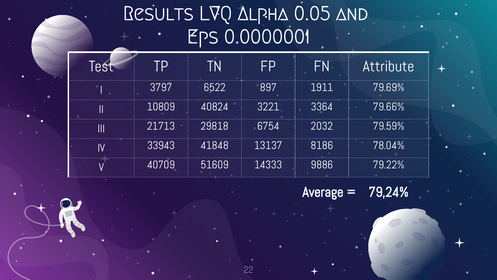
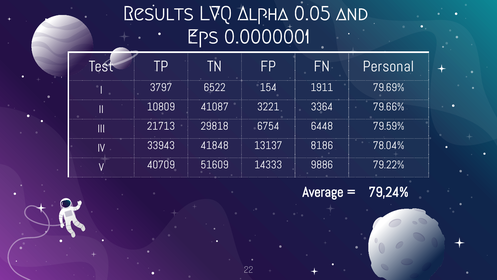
Attribute: Attribute -> Personal
897: 897 -> 154
40824: 40824 -> 41087
2032: 2032 -> 6448
